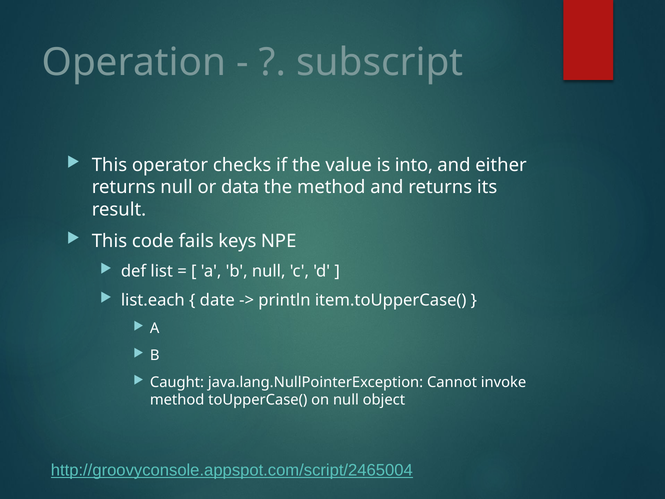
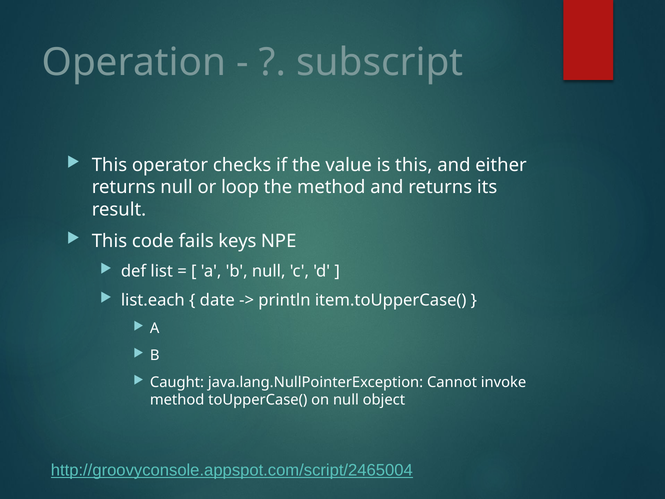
is into: into -> this
data: data -> loop
